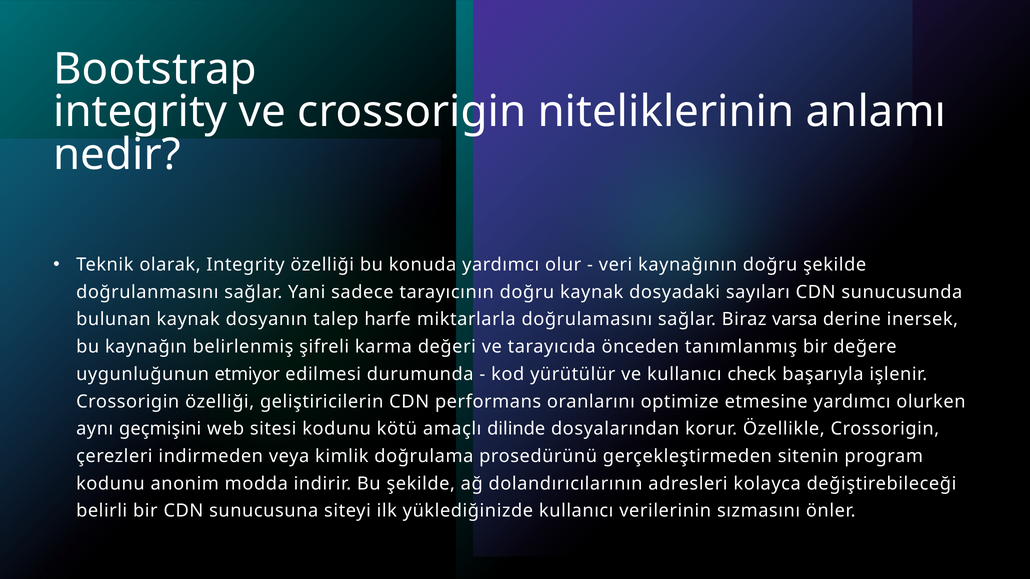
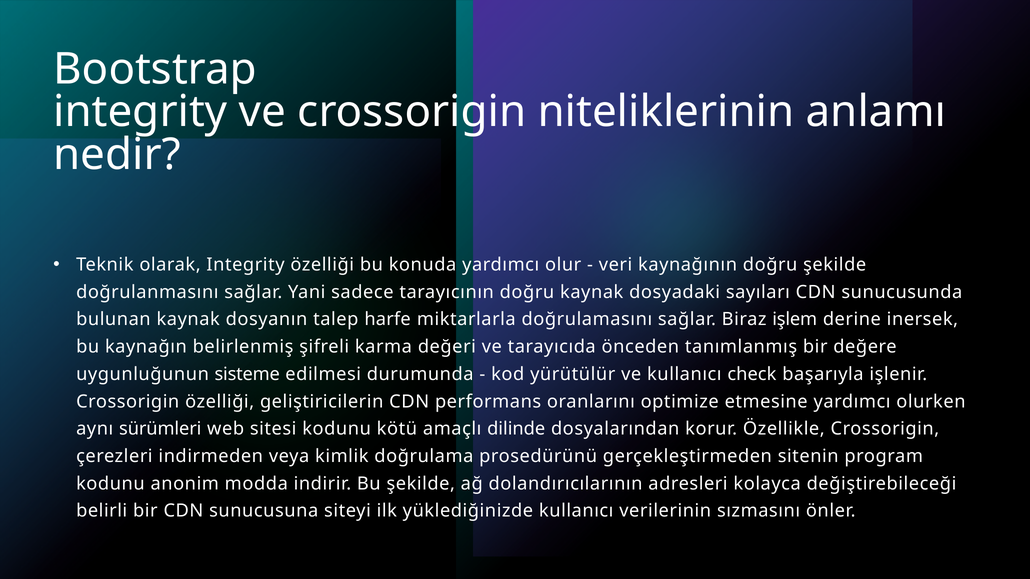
varsa: varsa -> işlem
etmiyor: etmiyor -> sisteme
geçmişini: geçmişini -> sürümleri
